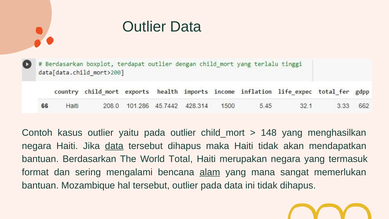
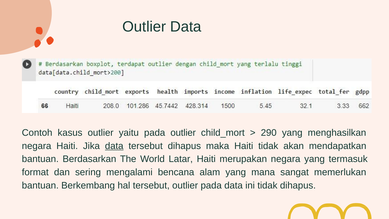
148: 148 -> 290
Total: Total -> Latar
alam underline: present -> none
Mozambique: Mozambique -> Berkembang
